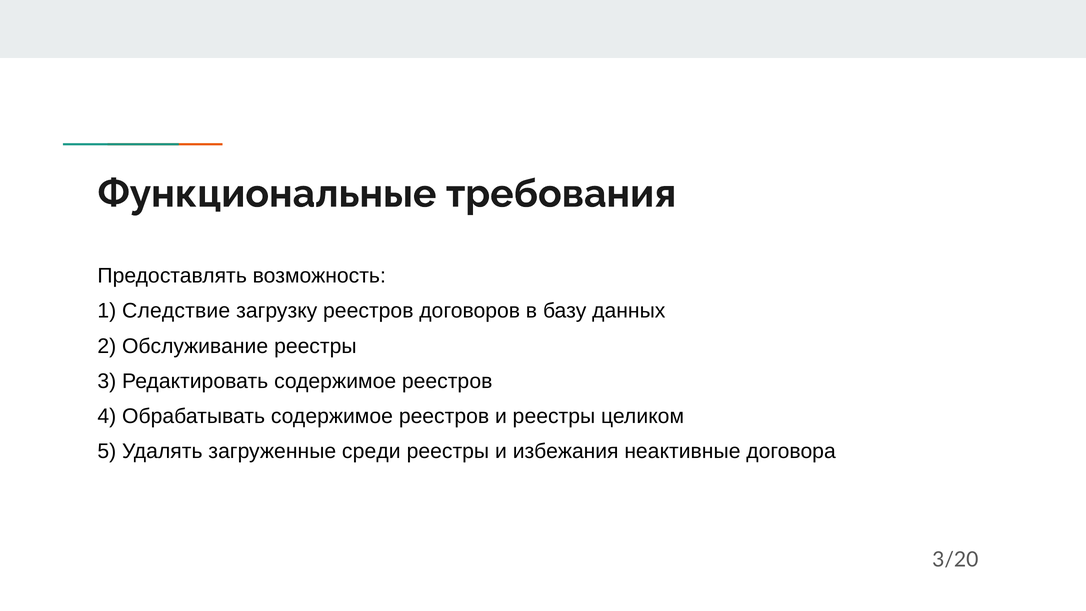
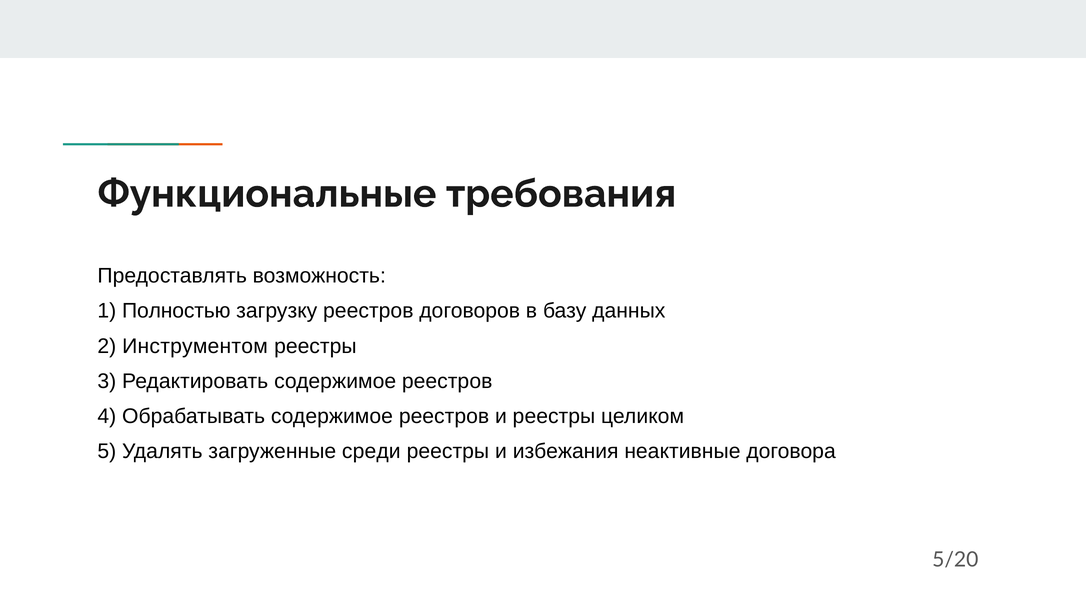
Следствие: Следствие -> Полностью
Обслуживание: Обслуживание -> Инструментом
3/20: 3/20 -> 5/20
